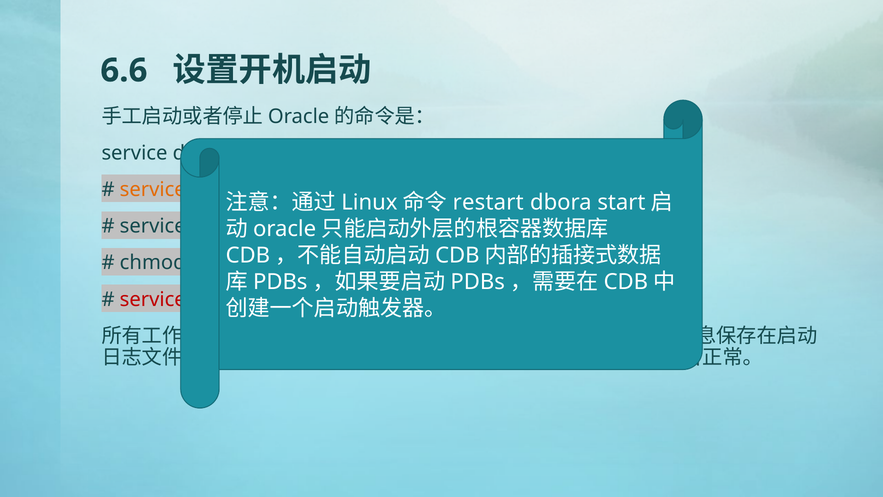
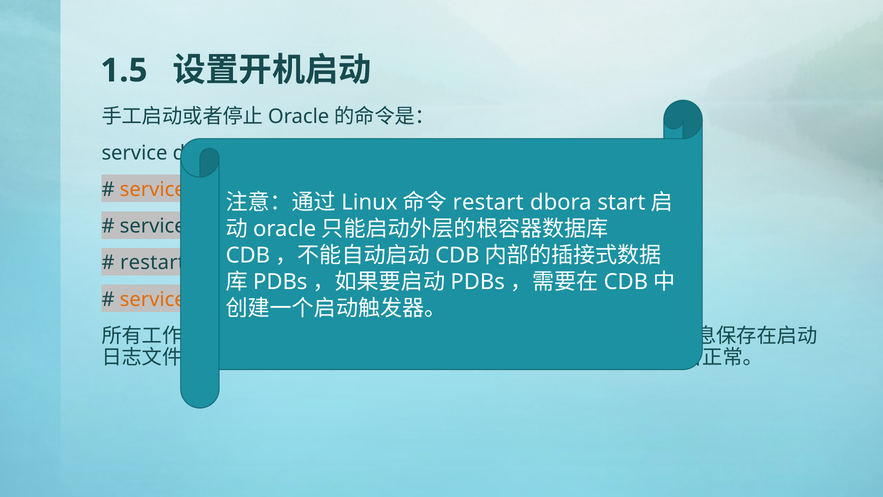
6.6: 6.6 -> 1.5
chmod at (153, 263): chmod -> restart
service at (153, 299) colour: red -> orange
